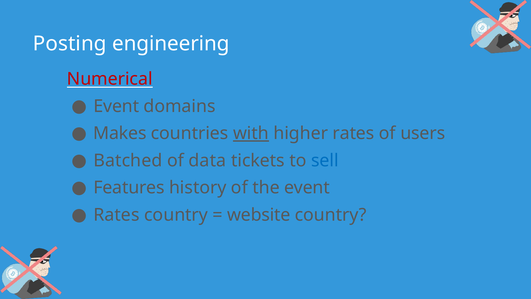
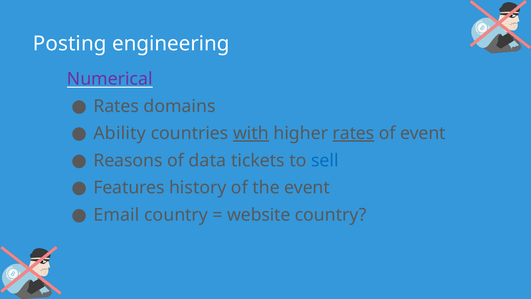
Numerical colour: red -> purple
Event at (116, 106): Event -> Rates
Makes: Makes -> Ability
rates at (353, 133) underline: none -> present
of users: users -> event
Batched: Batched -> Reasons
Rates at (116, 215): Rates -> Email
